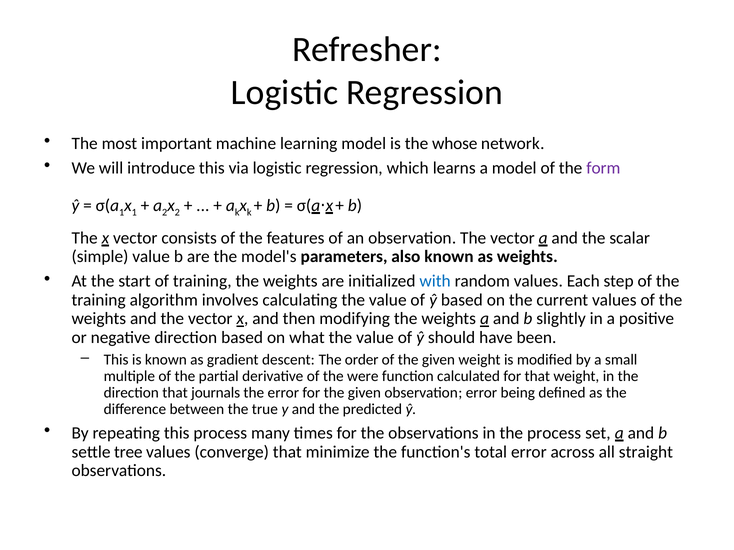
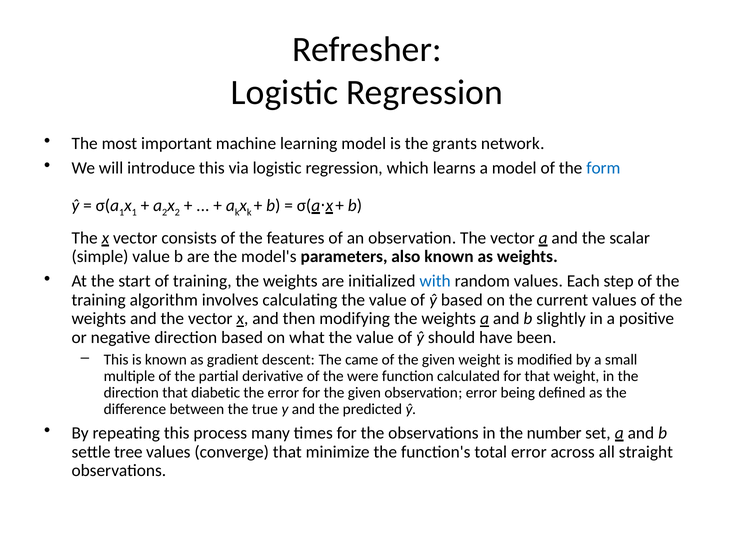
whose: whose -> grants
form colour: purple -> blue
order: order -> came
journals: journals -> diabetic
the process: process -> number
